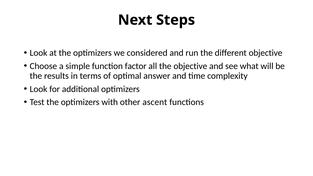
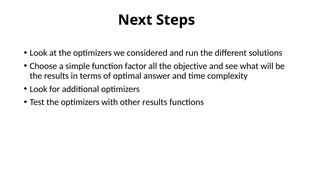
different objective: objective -> solutions
other ascent: ascent -> results
